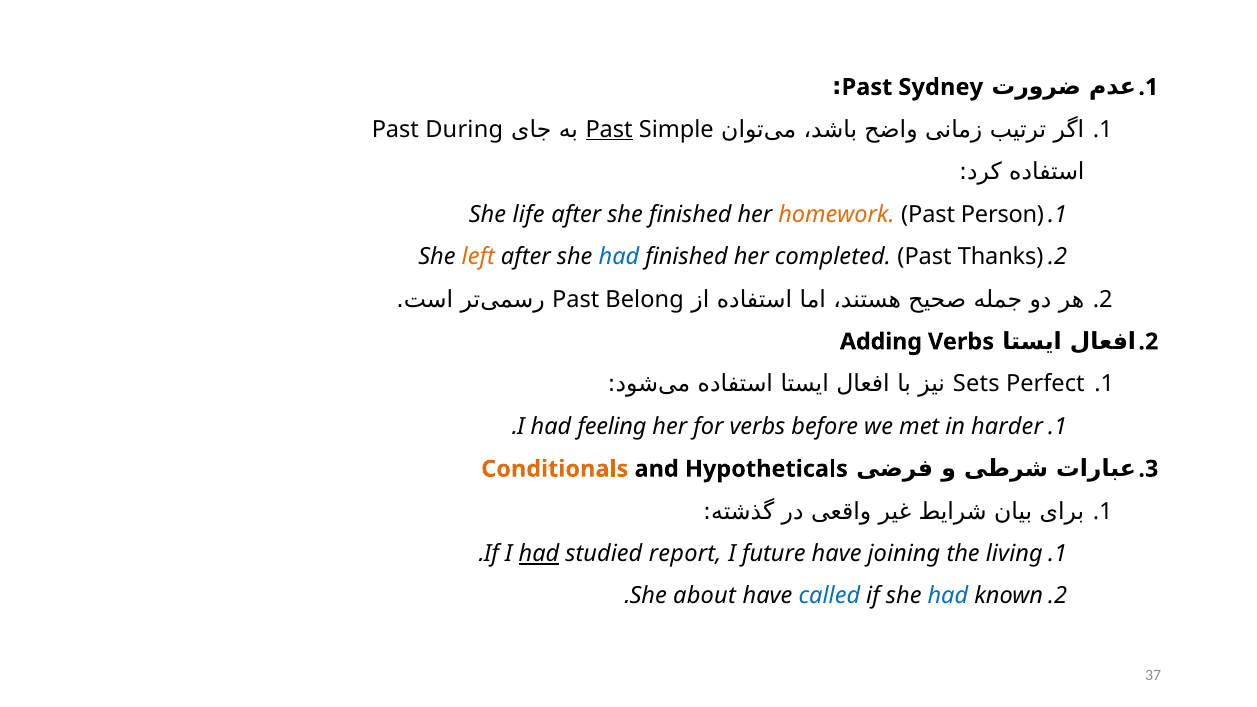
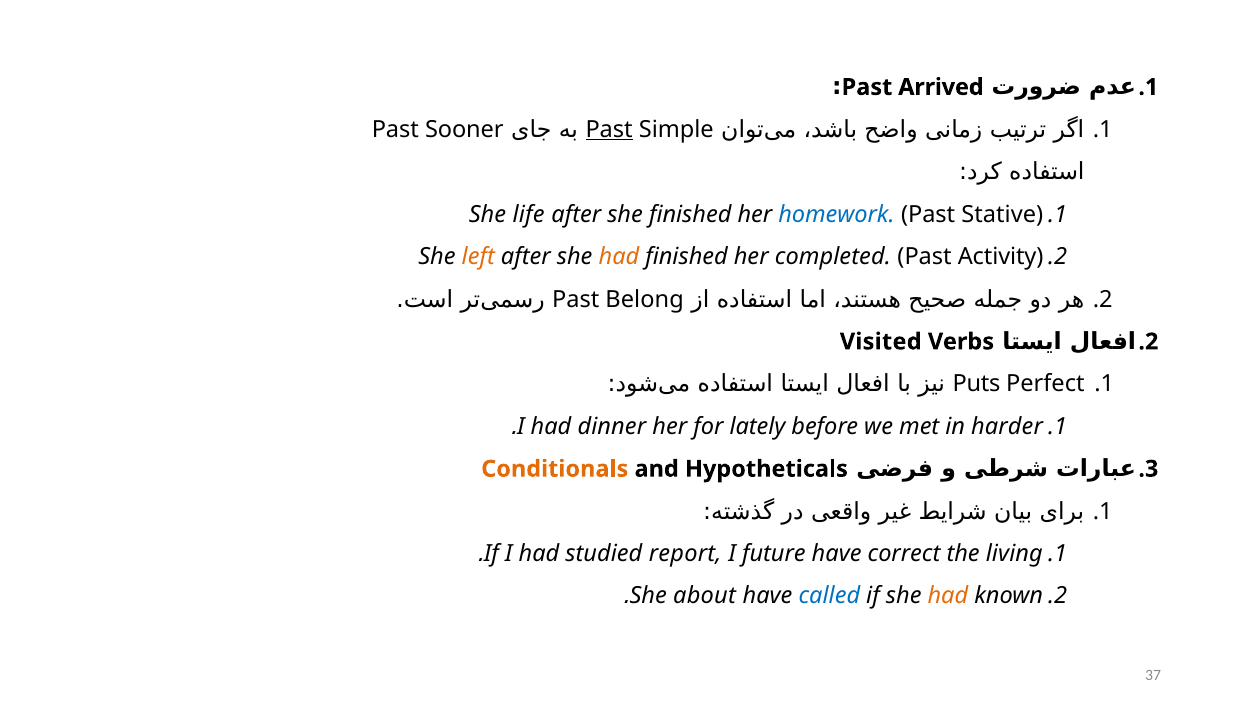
Sydney: Sydney -> Arrived
During: During -> Sooner
homework colour: orange -> blue
Person: Person -> Stative
had at (619, 257) colour: blue -> orange
Thanks: Thanks -> Activity
Adding: Adding -> Visited
Sets: Sets -> Puts
feeling: feeling -> dinner
for verbs: verbs -> lately
had at (539, 554) underline: present -> none
joining: joining -> correct
had at (948, 596) colour: blue -> orange
